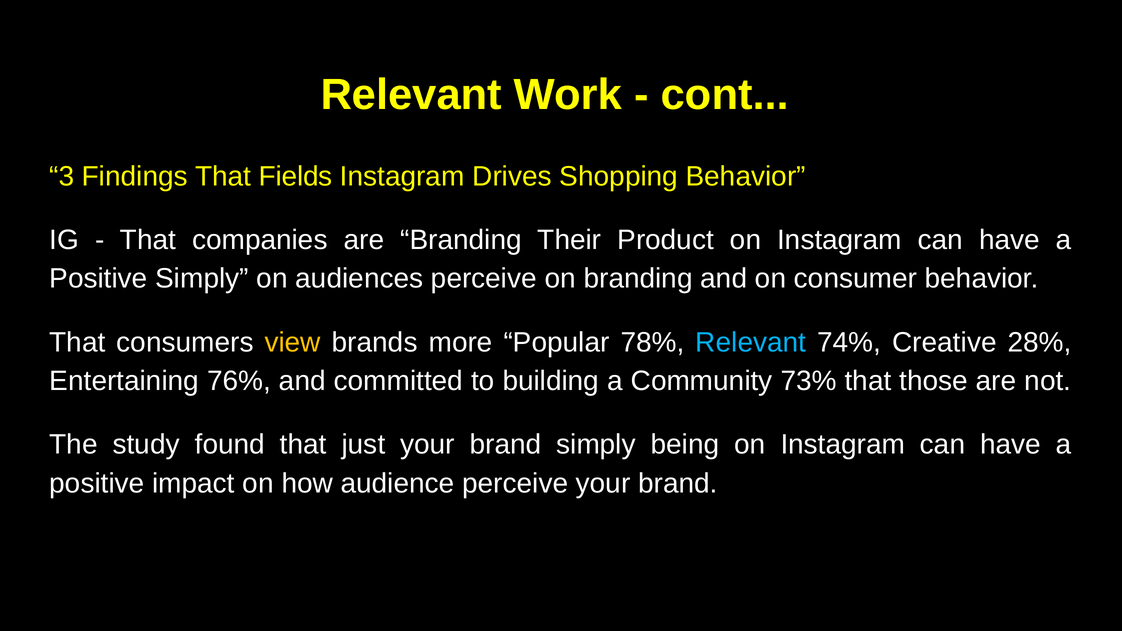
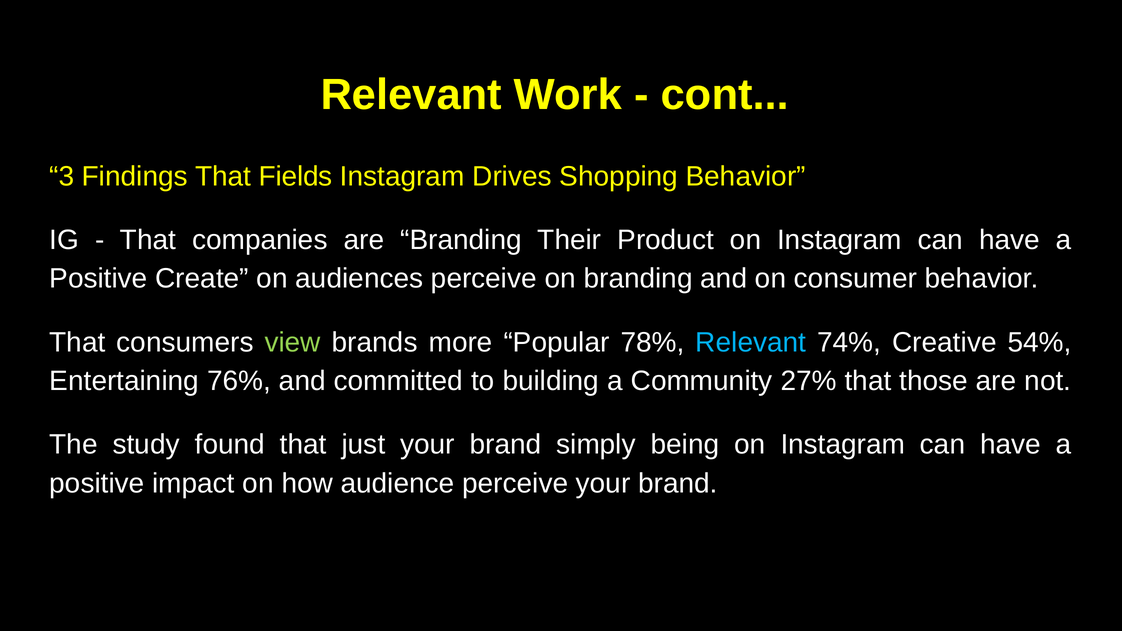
Positive Simply: Simply -> Create
view colour: yellow -> light green
28%: 28% -> 54%
73%: 73% -> 27%
